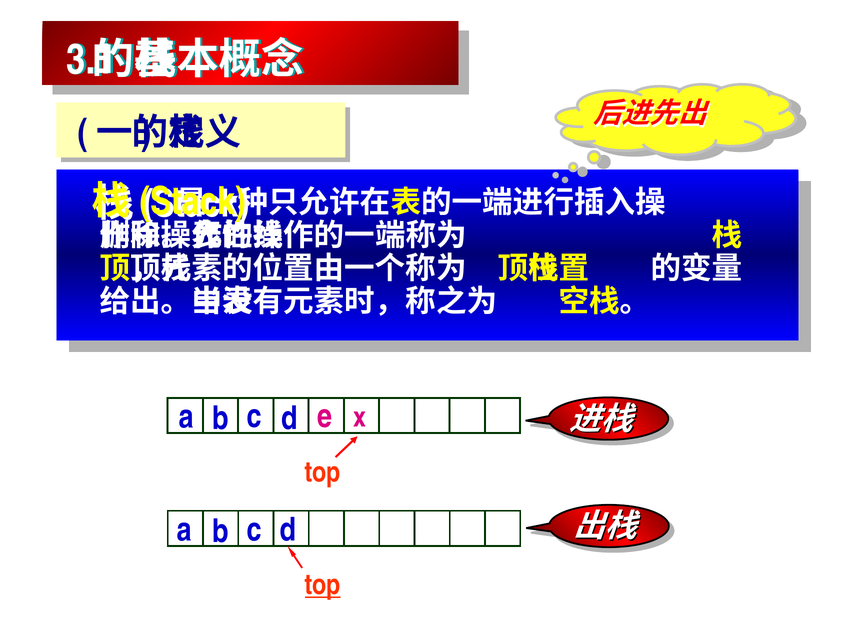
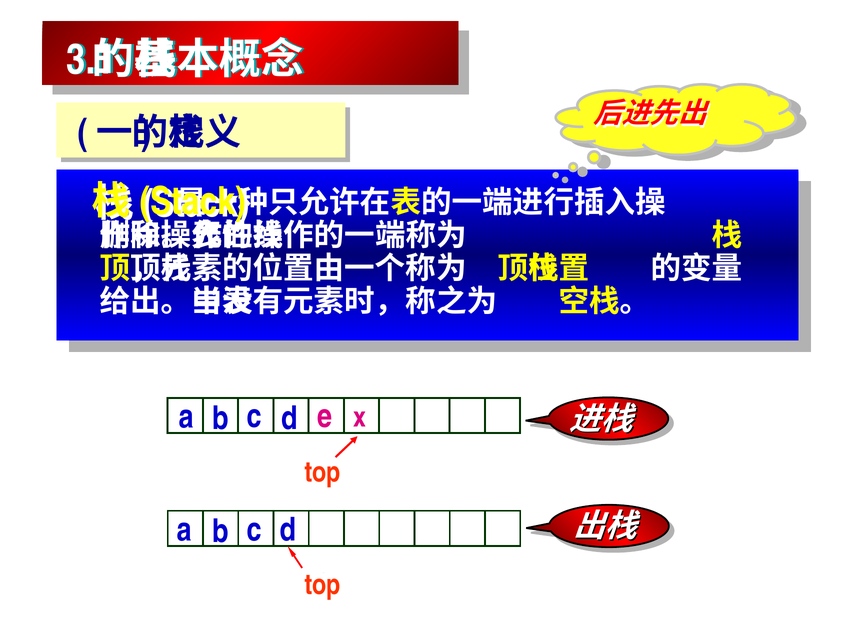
top at (323, 585) underline: present -> none
